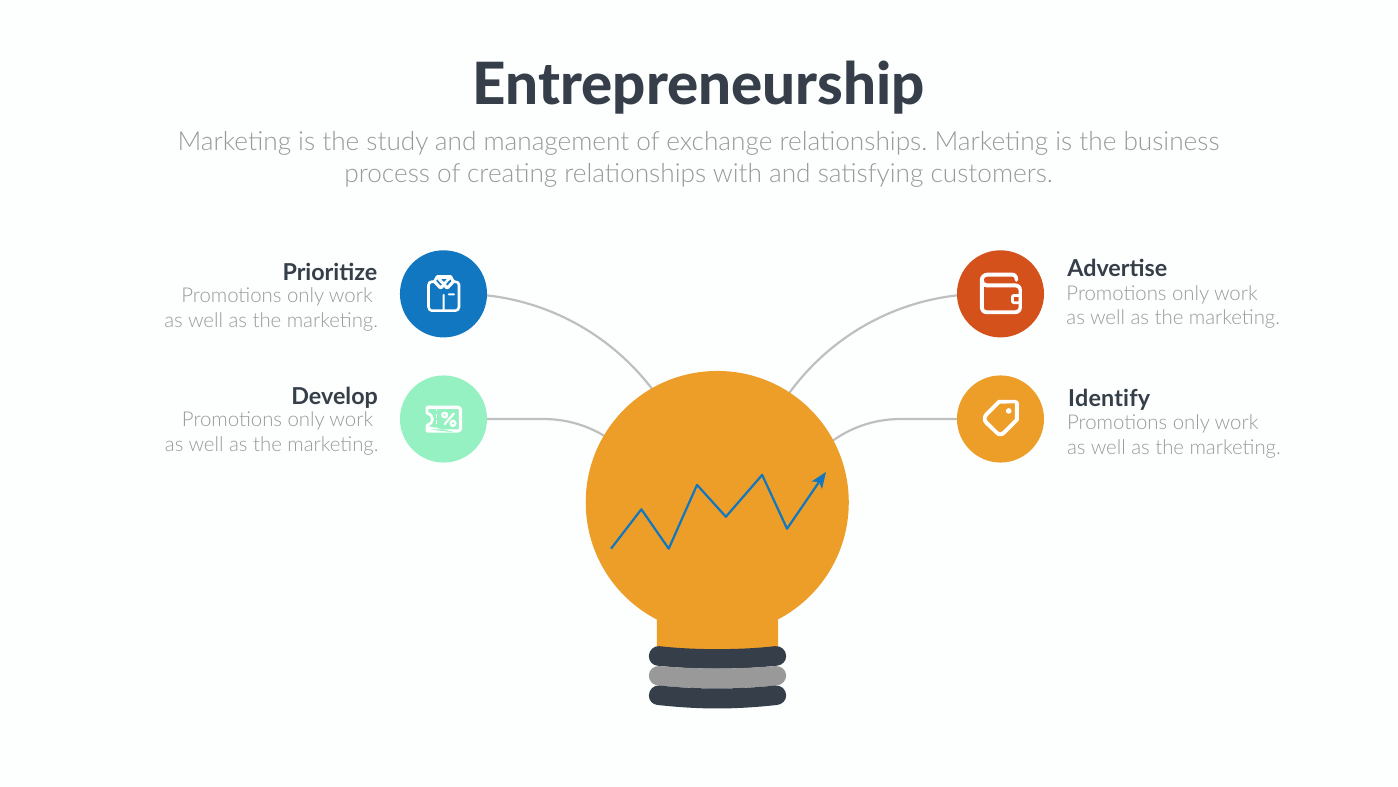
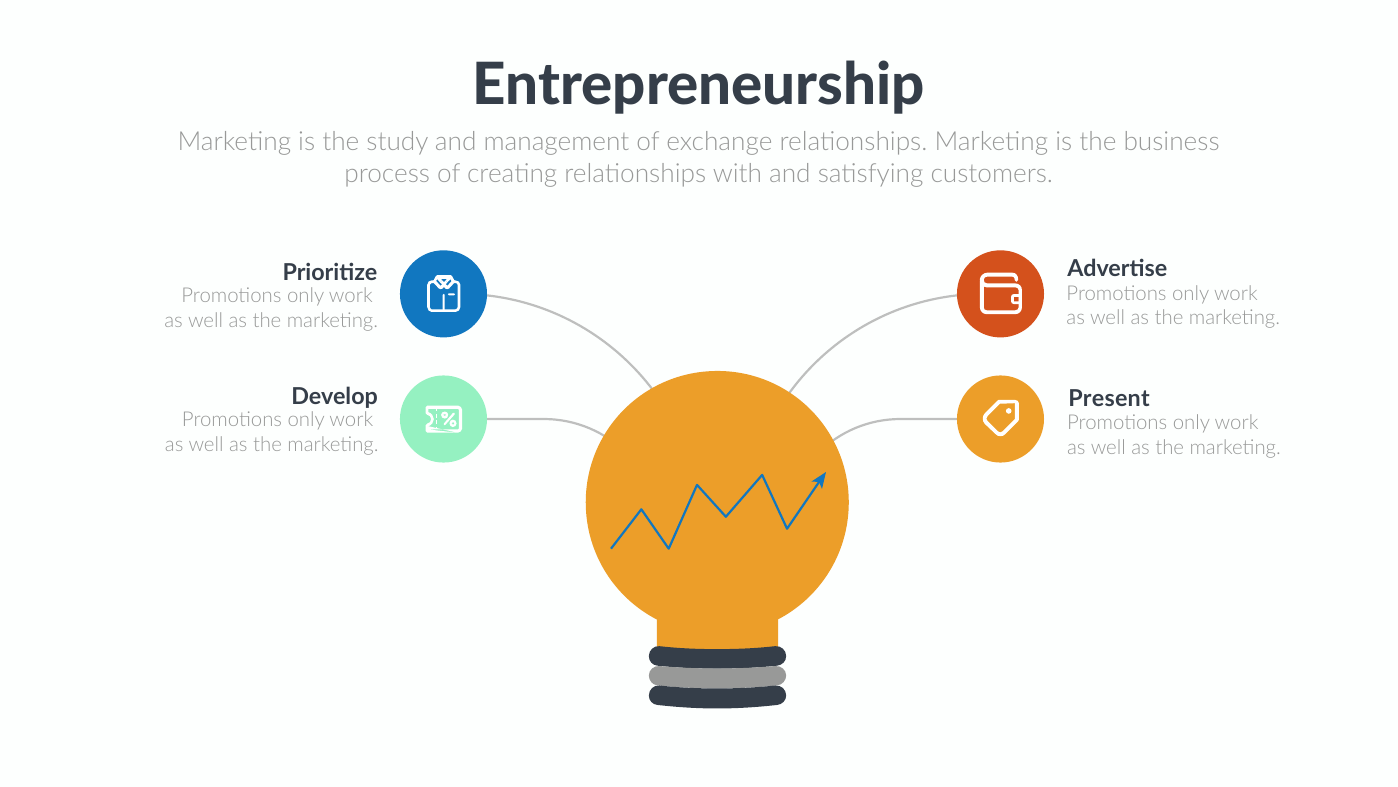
Identify: Identify -> Present
